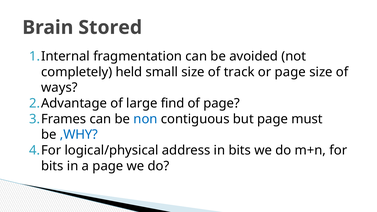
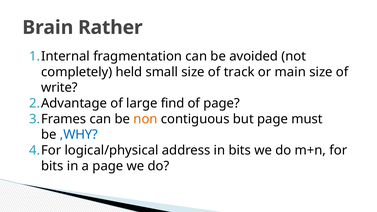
Stored: Stored -> Rather
or page: page -> main
ways: ways -> write
non colour: blue -> orange
